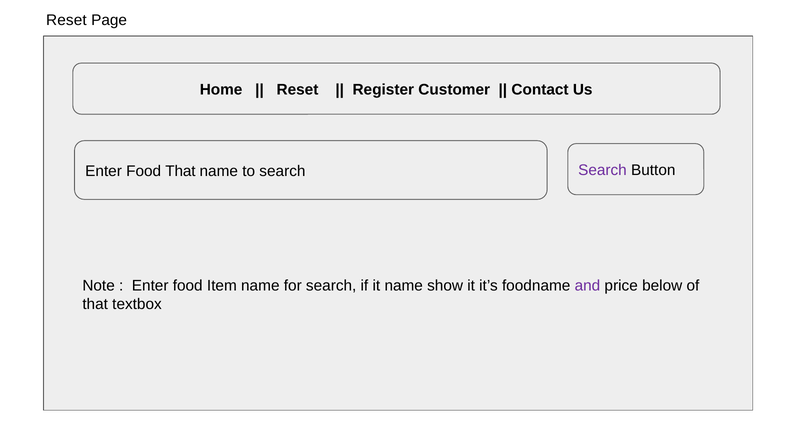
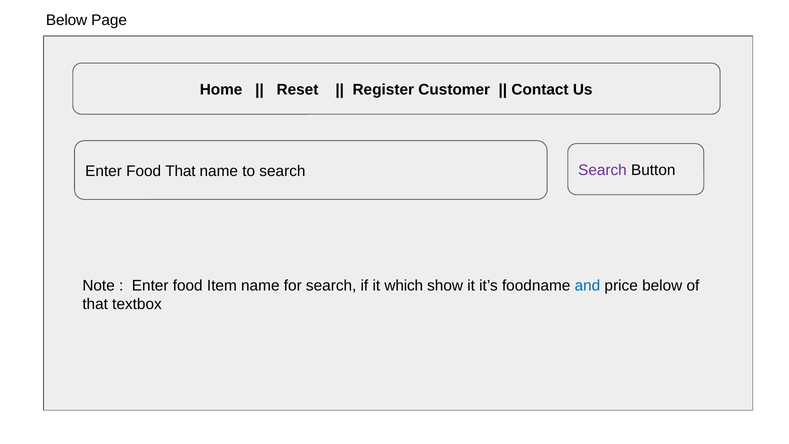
Reset at (66, 20): Reset -> Below
it name: name -> which
and colour: purple -> blue
